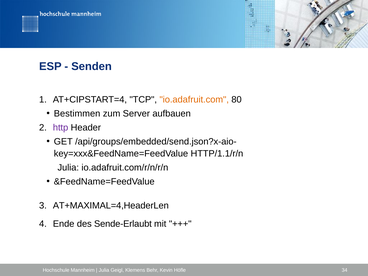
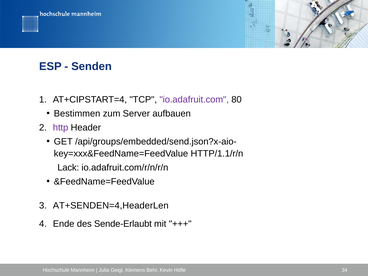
io.adafruit.com colour: orange -> purple
Julia at (68, 168): Julia -> Lack
AT+MAXIMAL=4,HeaderLen: AT+MAXIMAL=4,HeaderLen -> AT+SENDEN=4,HeaderLen
